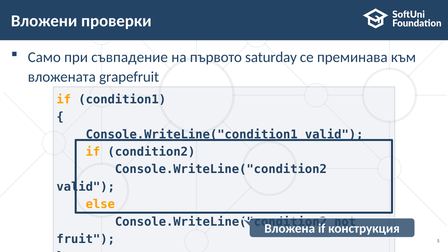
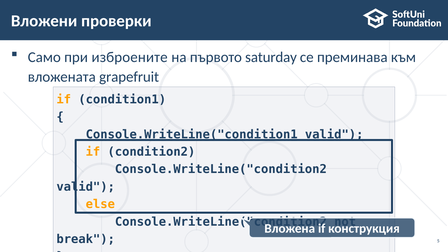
съвпадение: съвпадение -> изброените
fruit: fruit -> break
